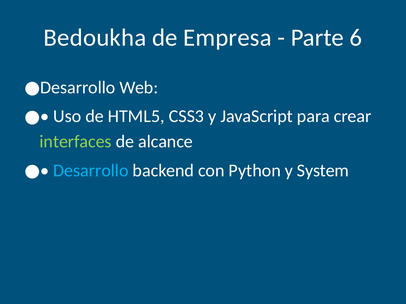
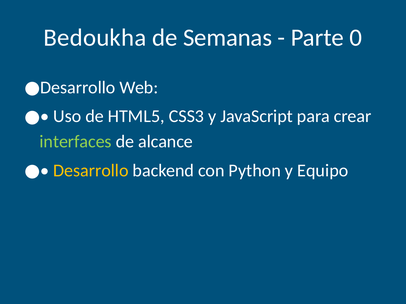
Empresa: Empresa -> Semanas
6: 6 -> 0
Desarrollo colour: light blue -> yellow
System: System -> Equipo
